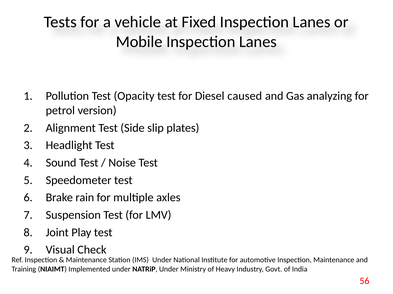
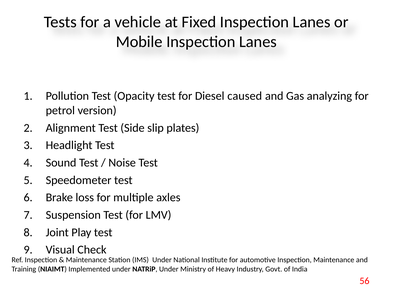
rain: rain -> loss
